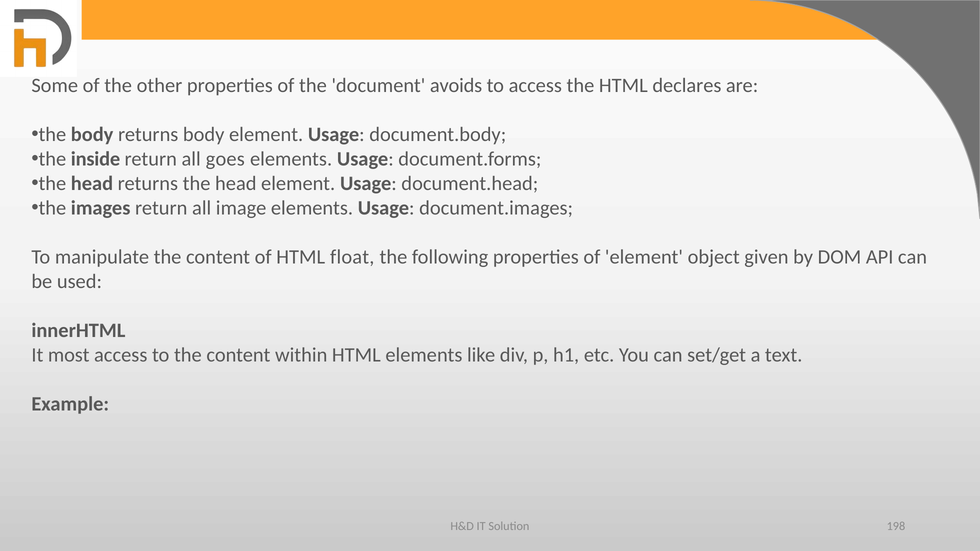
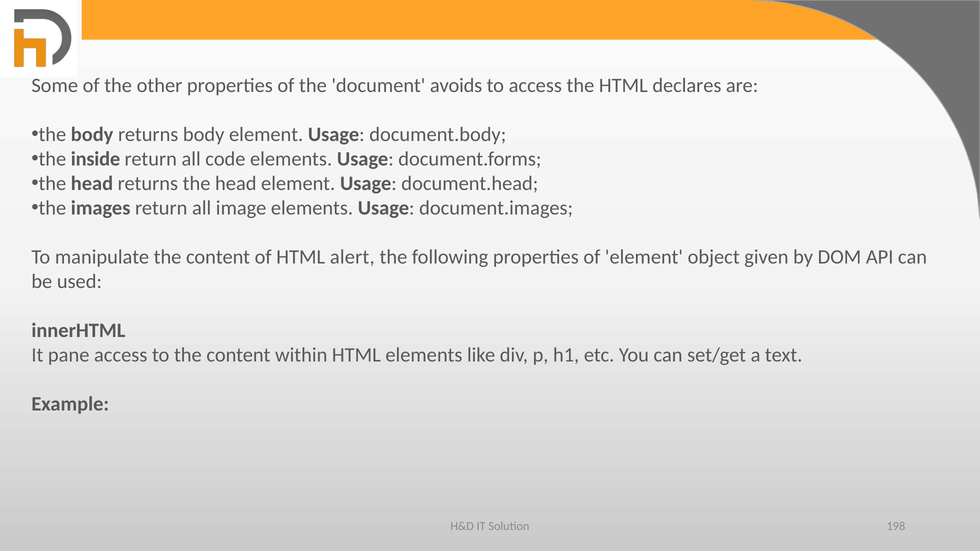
goes: goes -> code
float: float -> alert
most: most -> pane
